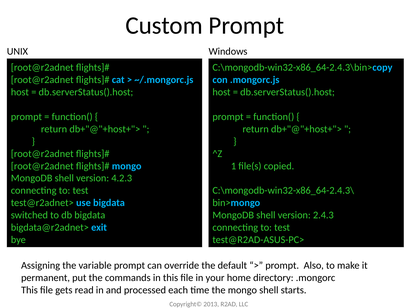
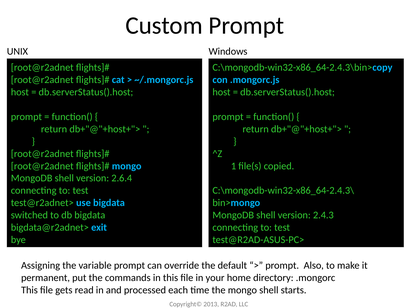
4.2.3: 4.2.3 -> 2.6.4
